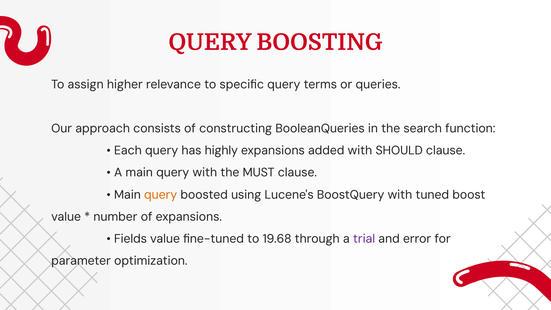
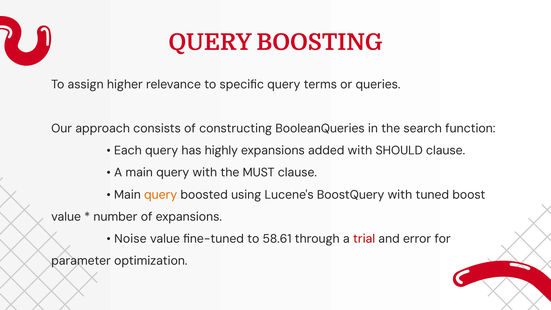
Fields: Fields -> Noise
19.68: 19.68 -> 58.61
trial colour: purple -> red
